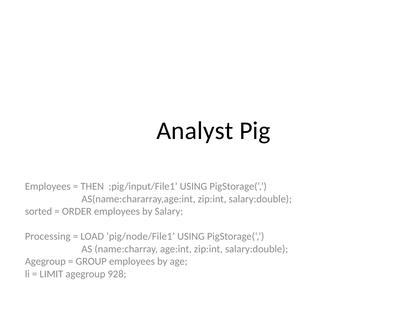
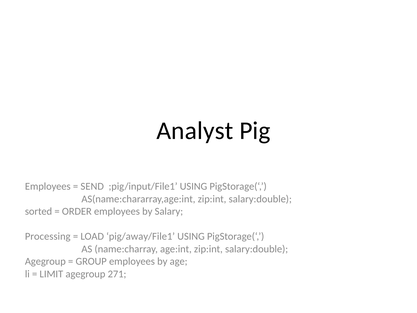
THEN: THEN -> SEND
pig/node/File1: pig/node/File1 -> pig/away/File1
928: 928 -> 271
